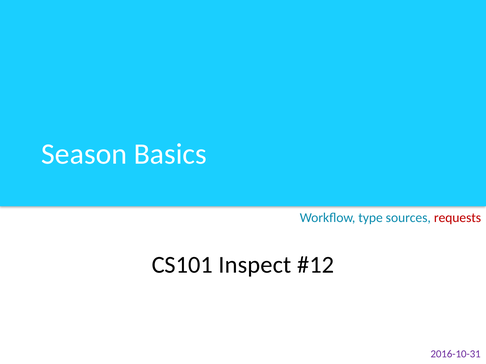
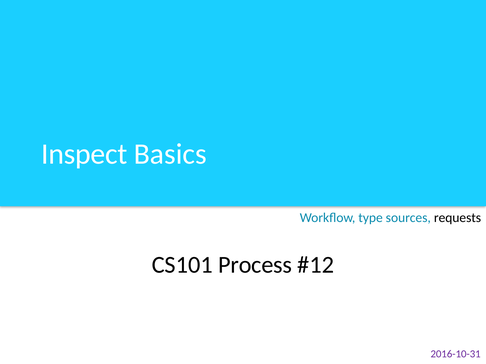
Season: Season -> Inspect
requests colour: red -> black
Inspect: Inspect -> Process
